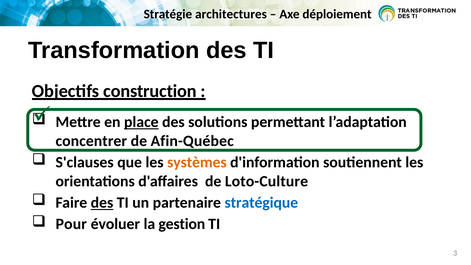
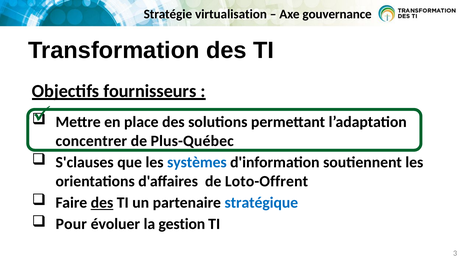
architectures: architectures -> virtualisation
déploiement: déploiement -> gouvernance
construction: construction -> fournisseurs
place underline: present -> none
Afin-Québec: Afin-Québec -> Plus-Québec
systèmes colour: orange -> blue
Loto-Culture: Loto-Culture -> Loto-Offrent
